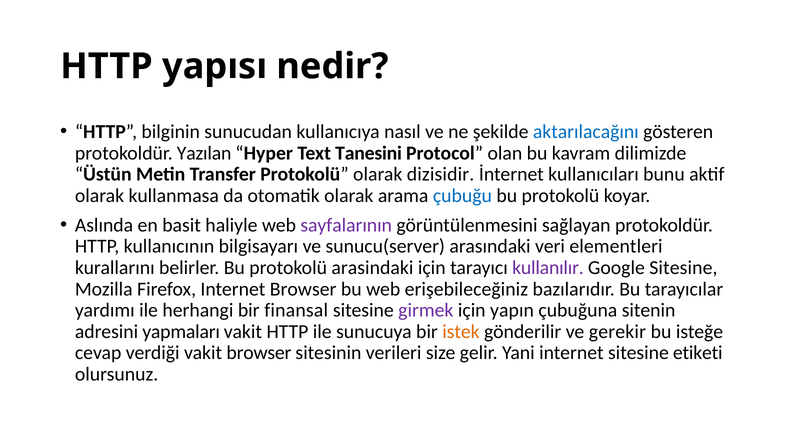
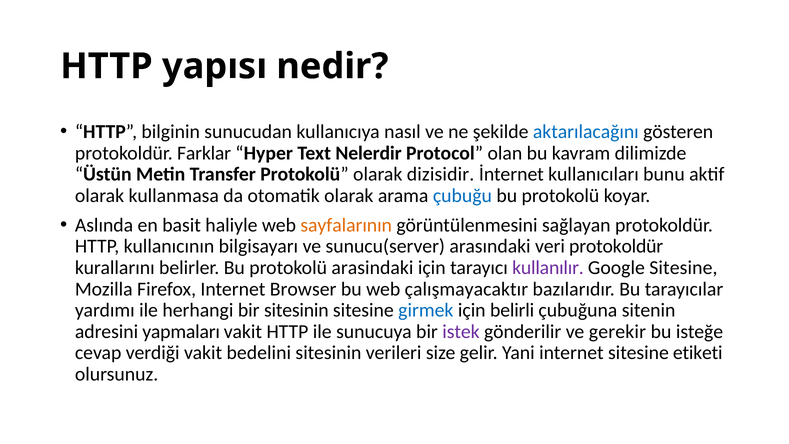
Yazılan: Yazılan -> Farklar
Tanesini: Tanesini -> Nelerdir
sayfalarının colour: purple -> orange
veri elementleri: elementleri -> protokoldür
erişebileceğiniz: erişebileceğiniz -> çalışmayacaktır
bir finansal: finansal -> sitesinin
girmek colour: purple -> blue
yapın: yapın -> belirli
istek colour: orange -> purple
vakit browser: browser -> bedelini
